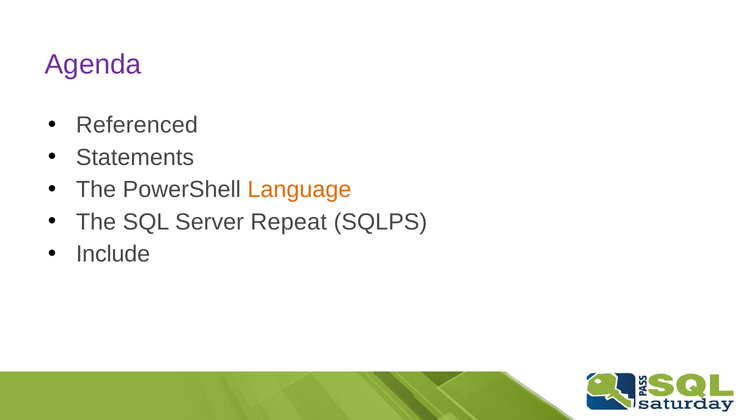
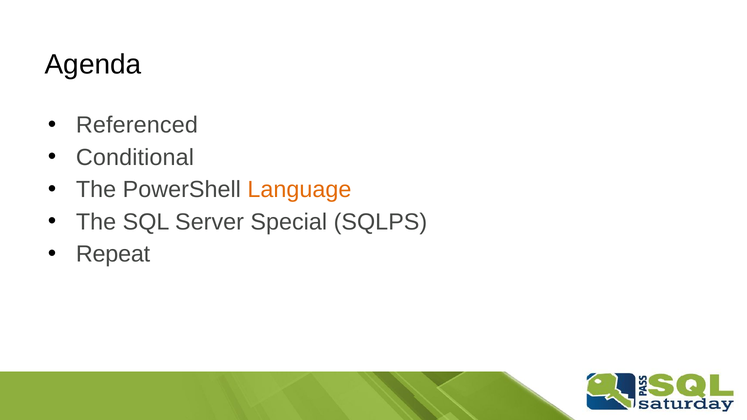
Agenda colour: purple -> black
Statements: Statements -> Conditional
Repeat: Repeat -> Special
Include: Include -> Repeat
